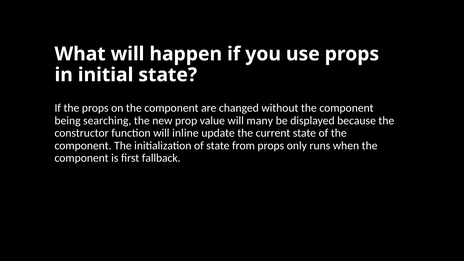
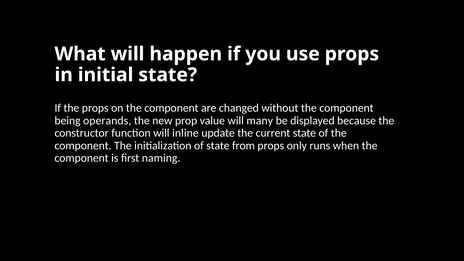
searching: searching -> operands
fallback: fallback -> naming
